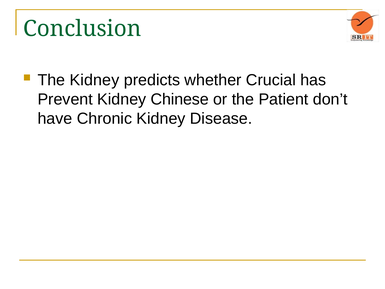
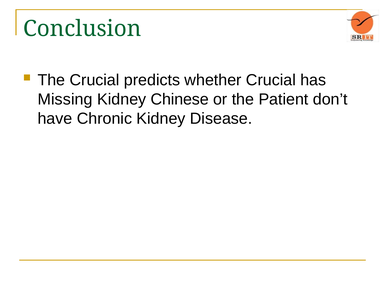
The Kidney: Kidney -> Crucial
Prevent: Prevent -> Missing
